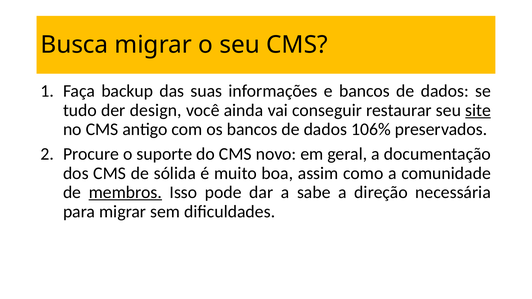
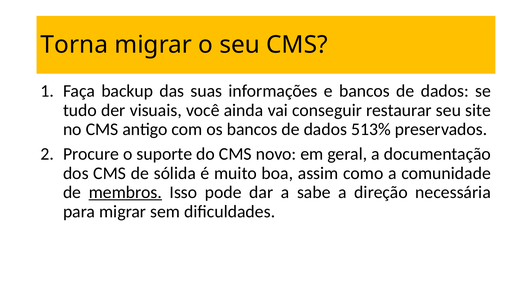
Busca: Busca -> Torna
design: design -> visuais
site underline: present -> none
106%: 106% -> 513%
